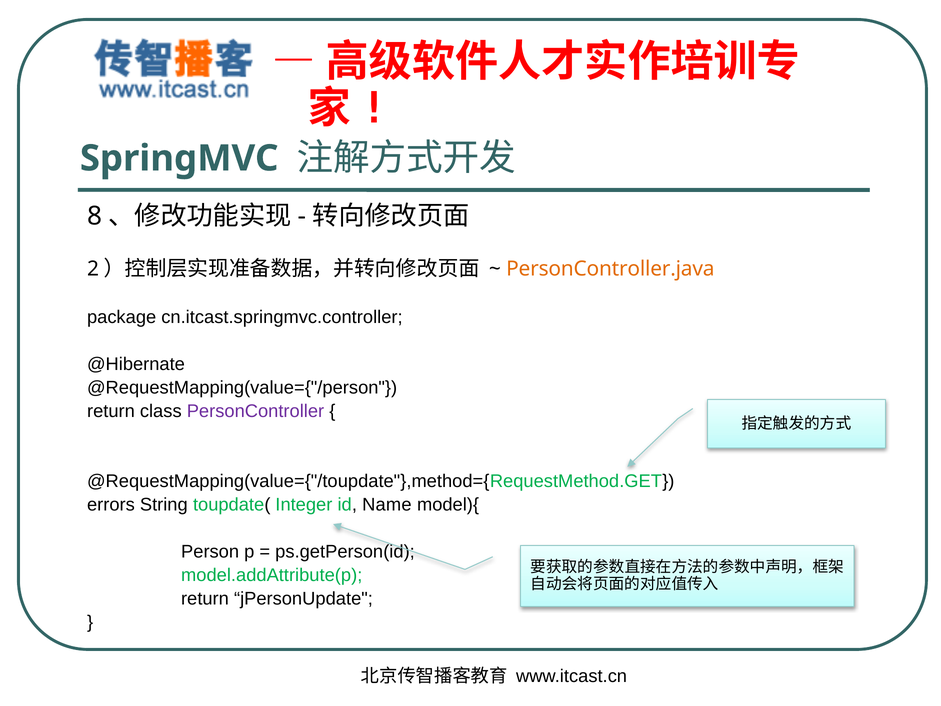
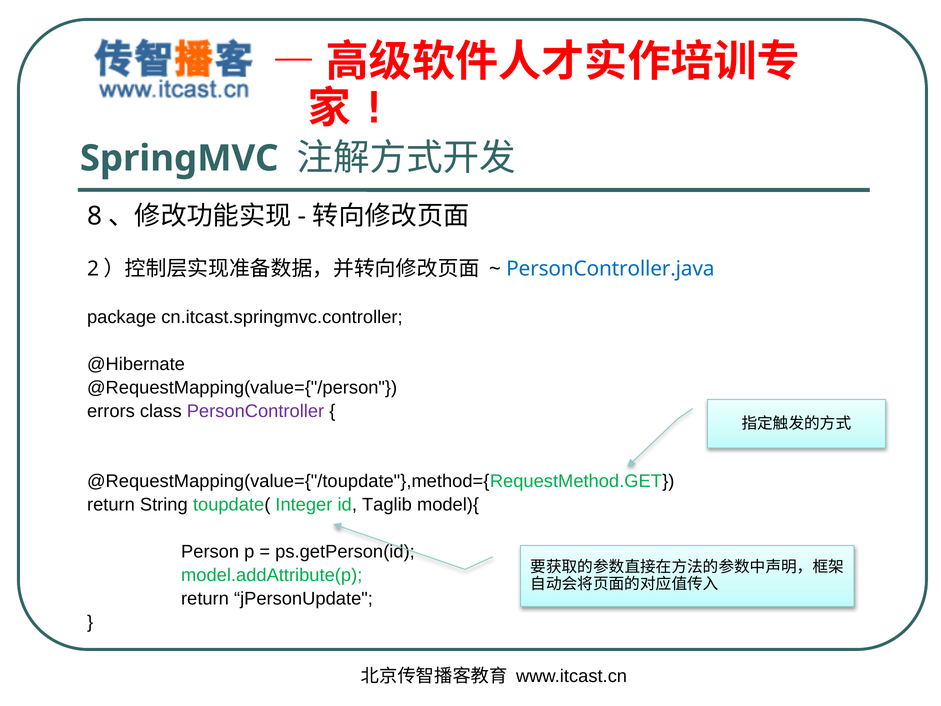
PersonController.java colour: orange -> blue
return at (111, 411): return -> errors
errors at (111, 505): errors -> return
Name: Name -> Taglib
